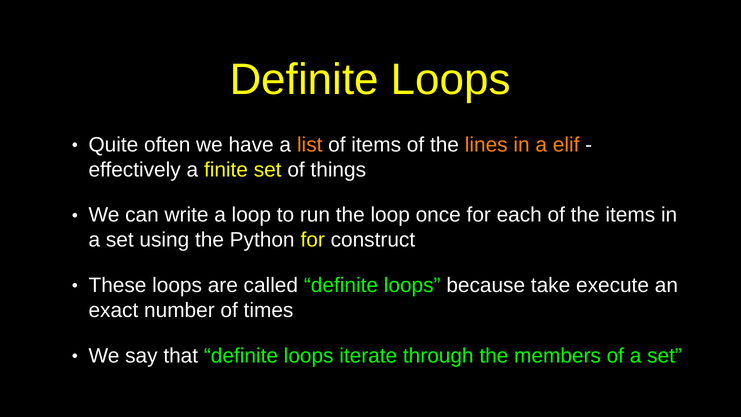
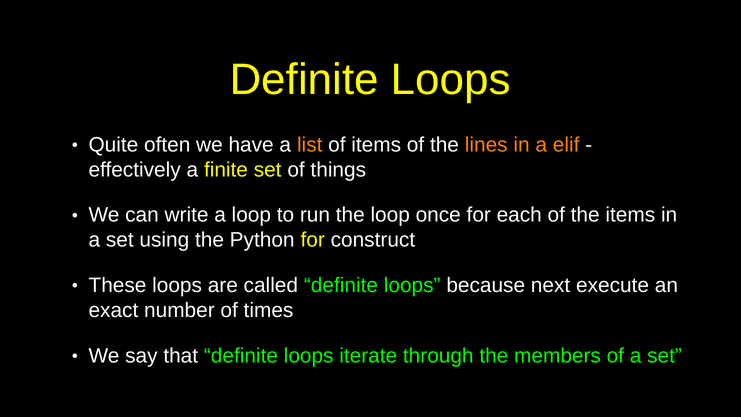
take: take -> next
